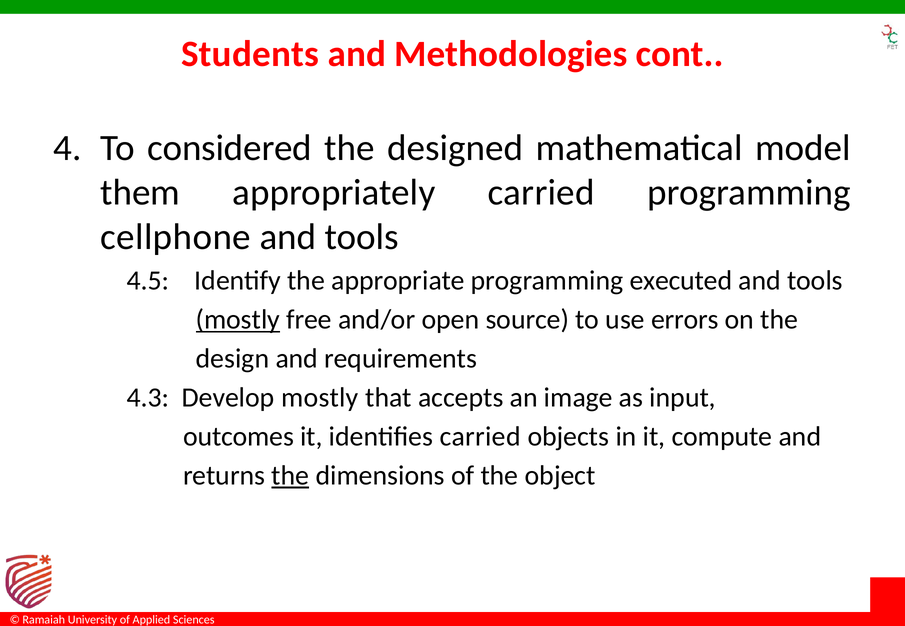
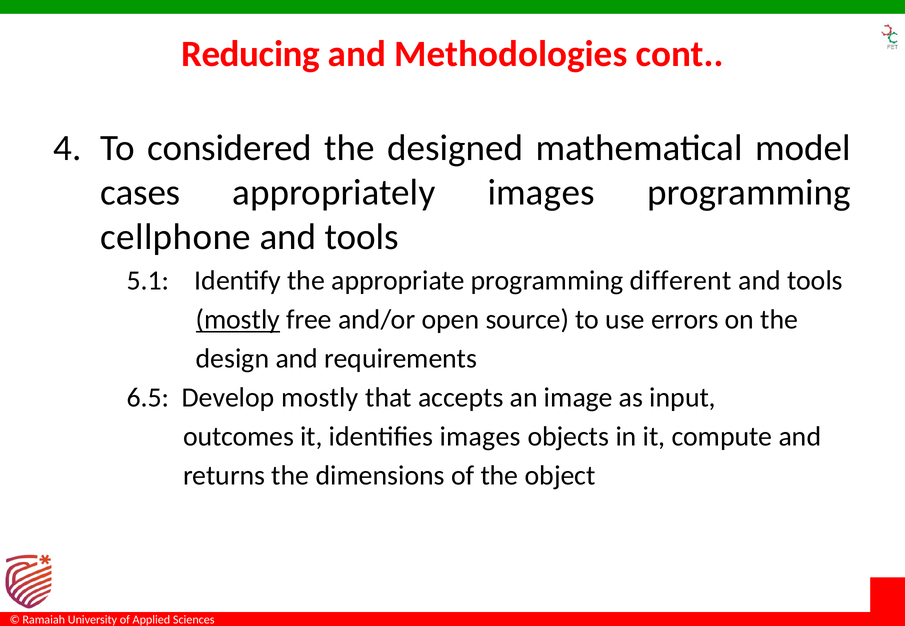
Students: Students -> Reducing
them: them -> cases
appropriately carried: carried -> images
4.5: 4.5 -> 5.1
executed: executed -> different
4.3: 4.3 -> 6.5
identifies carried: carried -> images
the at (290, 476) underline: present -> none
